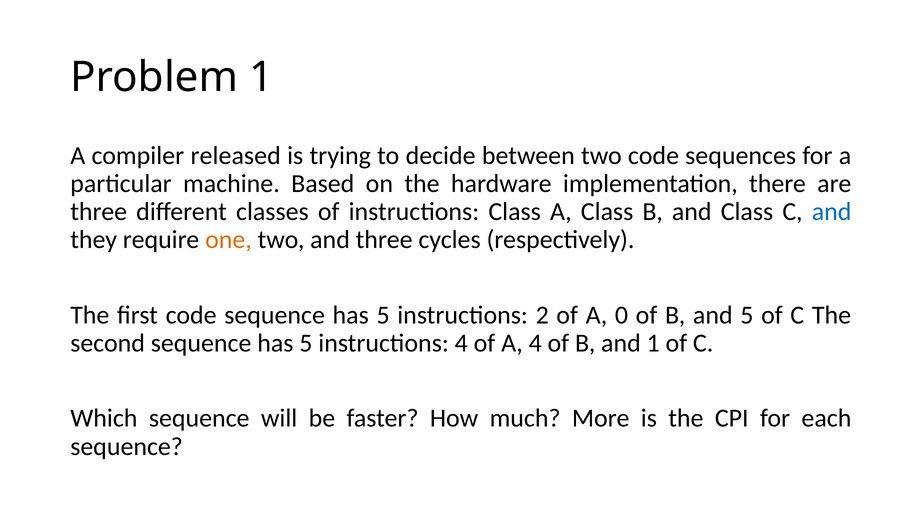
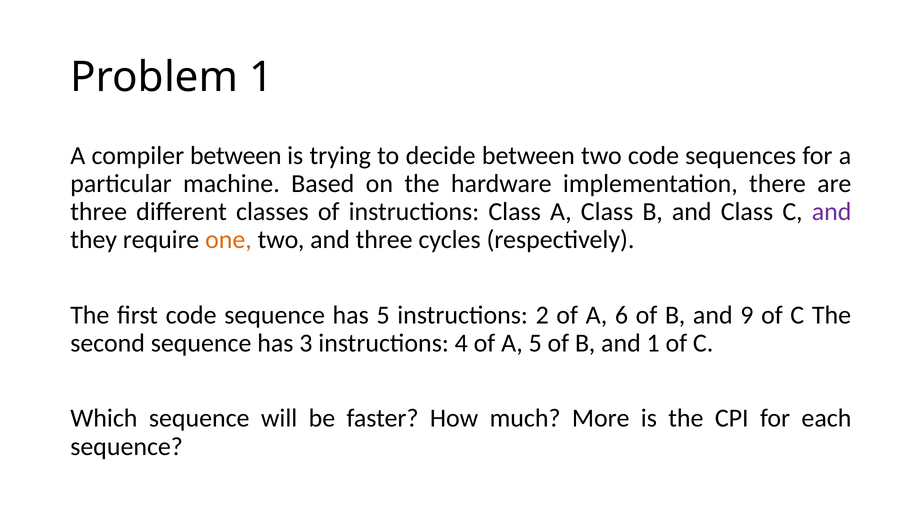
compiler released: released -> between
and at (832, 211) colour: blue -> purple
0: 0 -> 6
and 5: 5 -> 9
second sequence has 5: 5 -> 3
A 4: 4 -> 5
